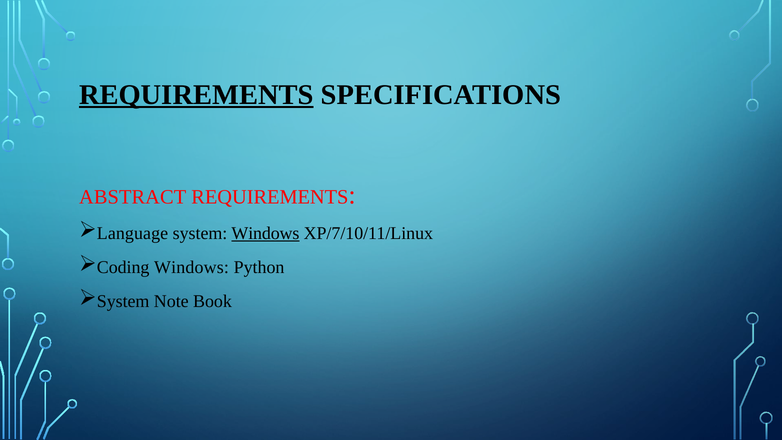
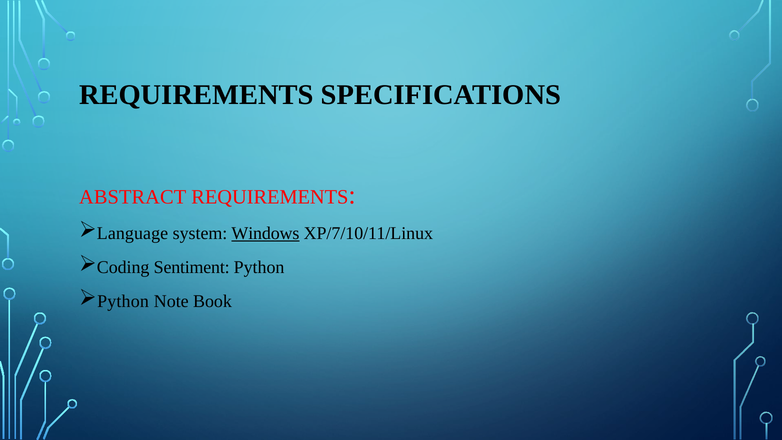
REQUIREMENTS at (196, 95) underline: present -> none
Coding Windows: Windows -> Sentiment
System at (123, 301): System -> Python
